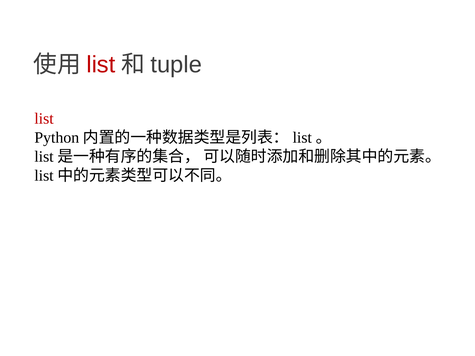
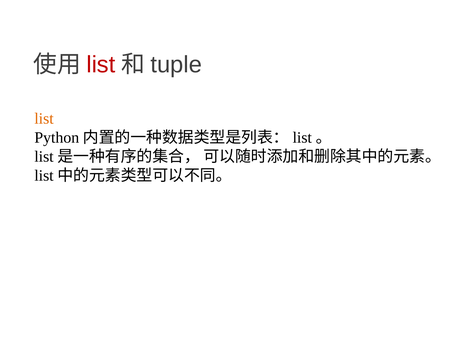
list at (44, 119) colour: red -> orange
